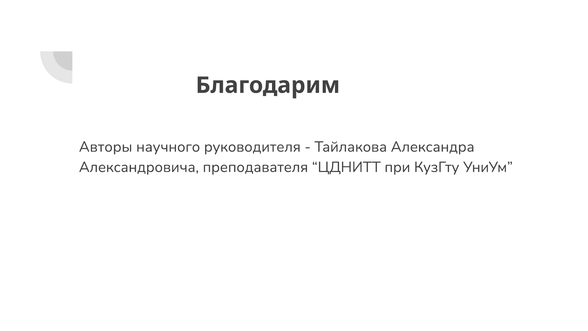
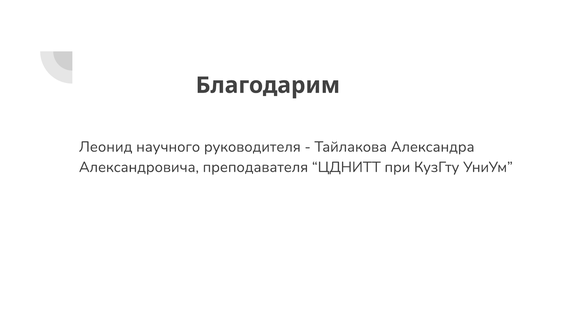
Авторы: Авторы -> Леонид
